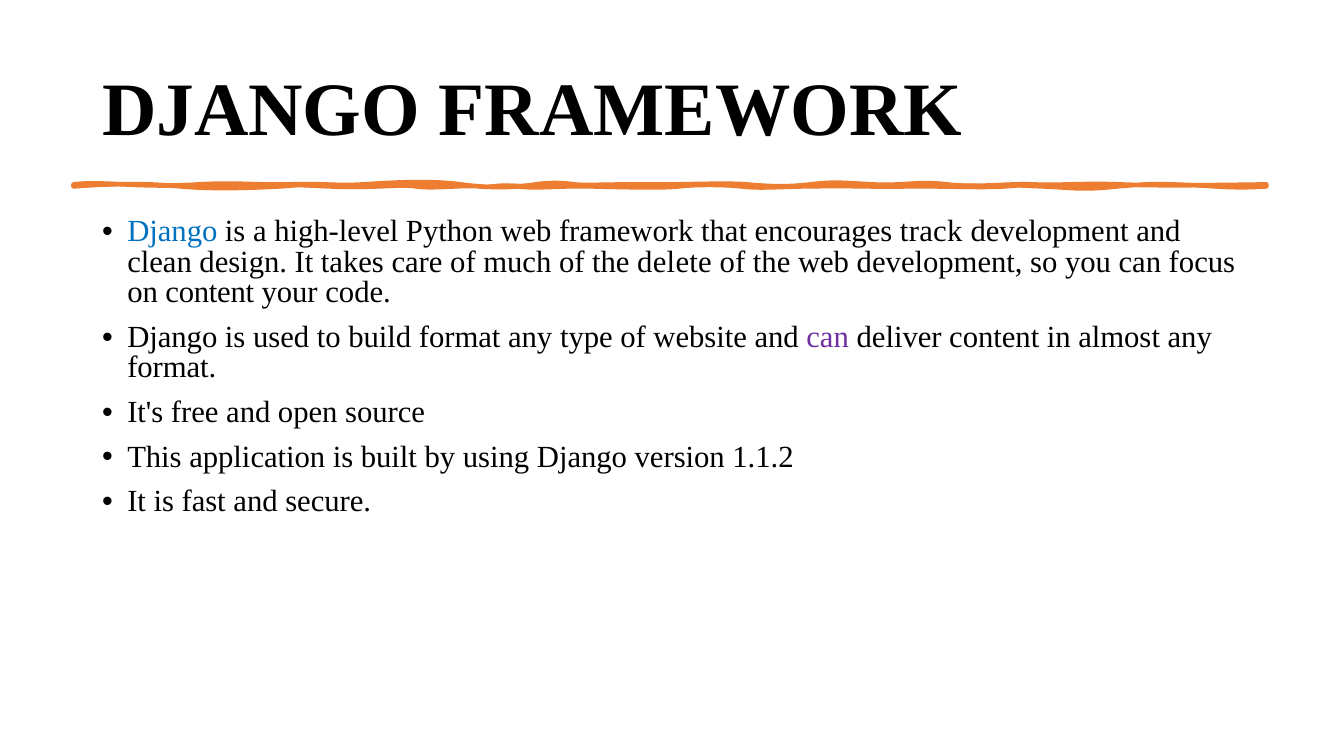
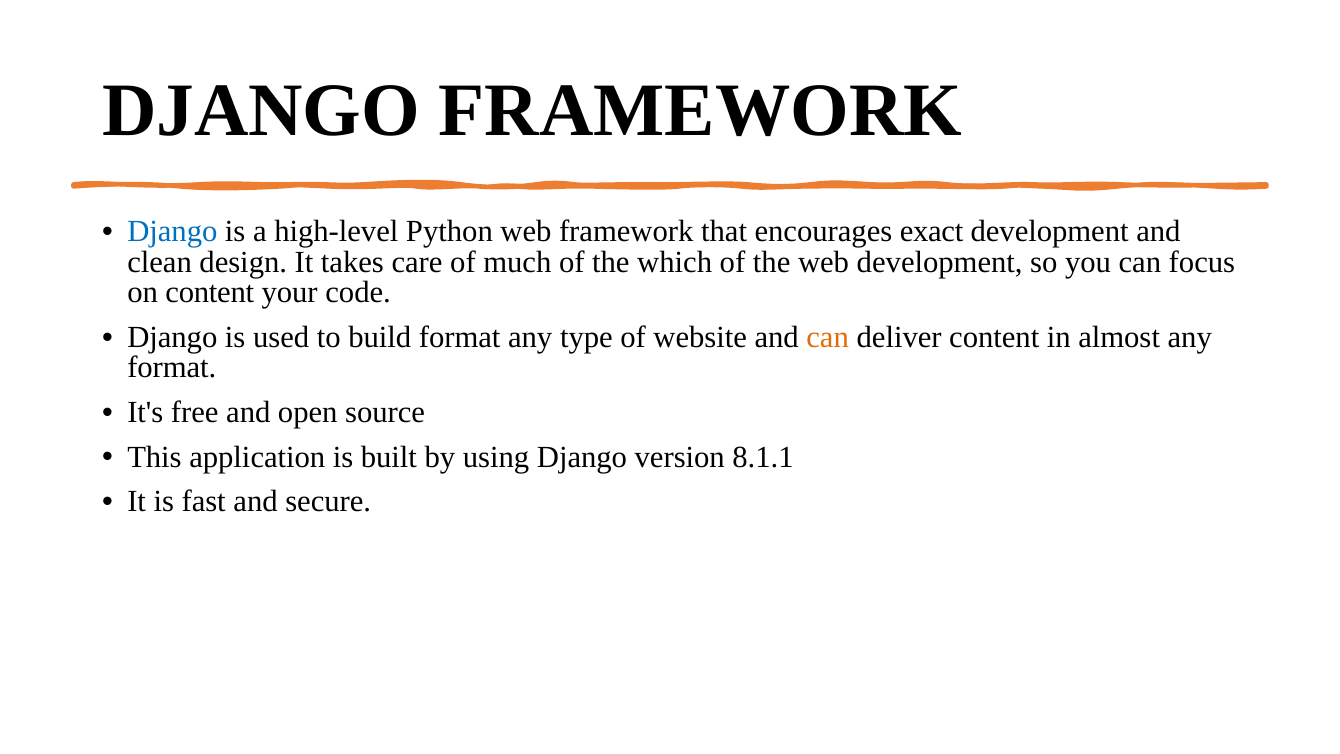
track: track -> exact
delete: delete -> which
can at (828, 337) colour: purple -> orange
1.1.2: 1.1.2 -> 8.1.1
